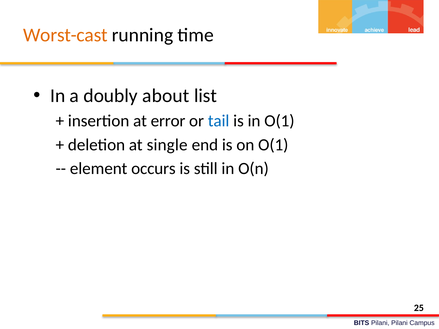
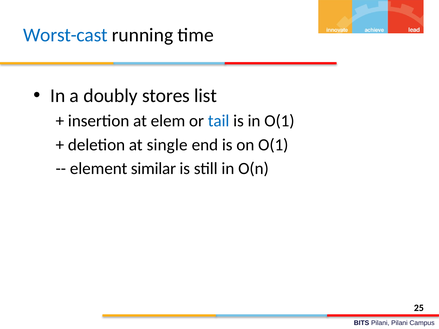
Worst-cast colour: orange -> blue
about: about -> stores
error: error -> elem
occurs: occurs -> similar
